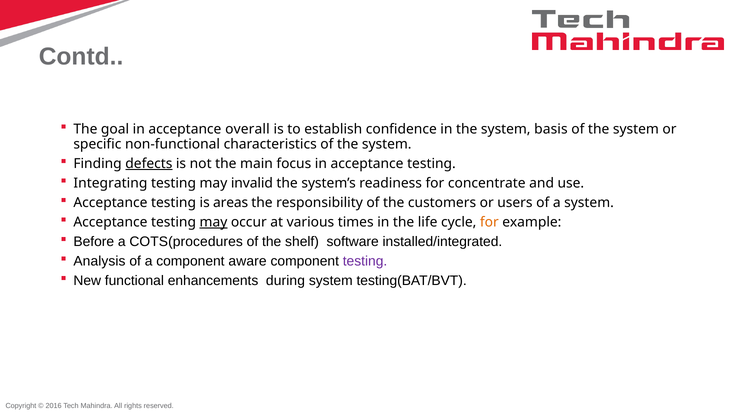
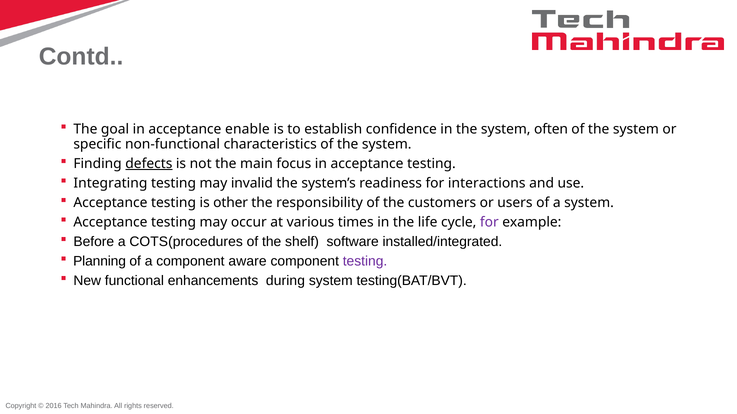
overall: overall -> enable
basis: basis -> often
concentrate: concentrate -> interactions
areas: areas -> other
may at (213, 222) underline: present -> none
for at (489, 222) colour: orange -> purple
Analysis: Analysis -> Planning
